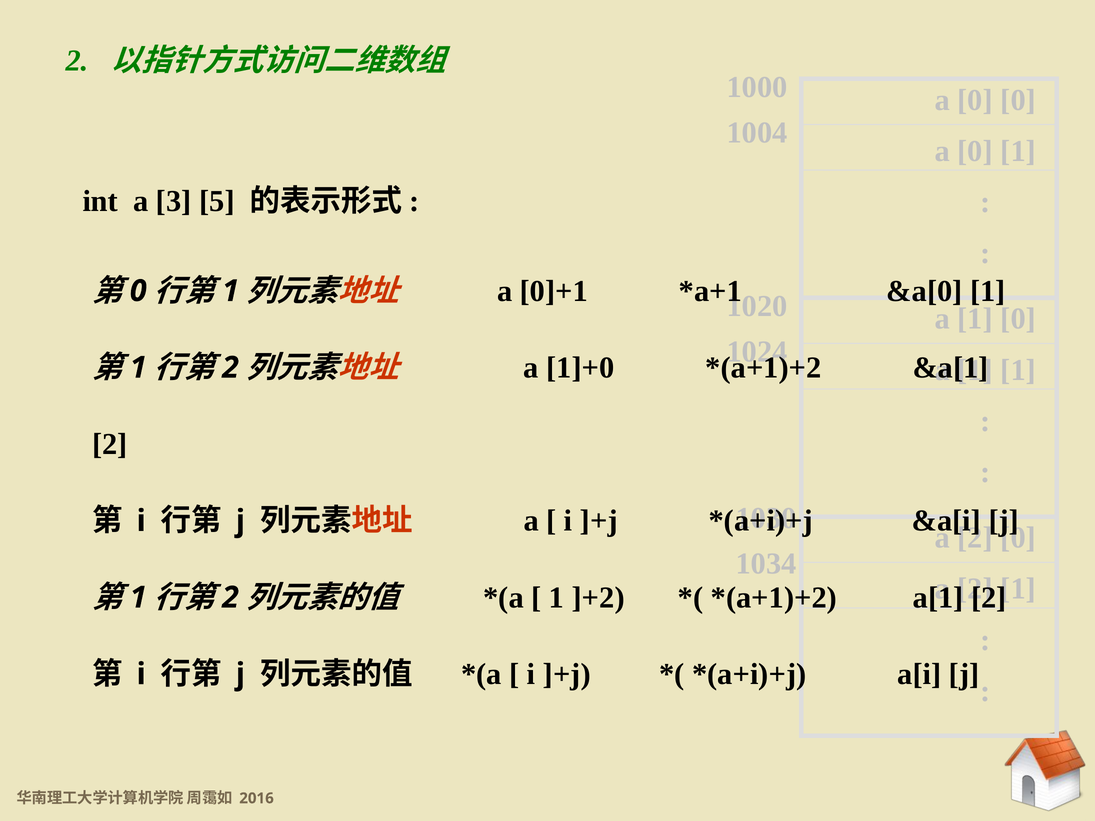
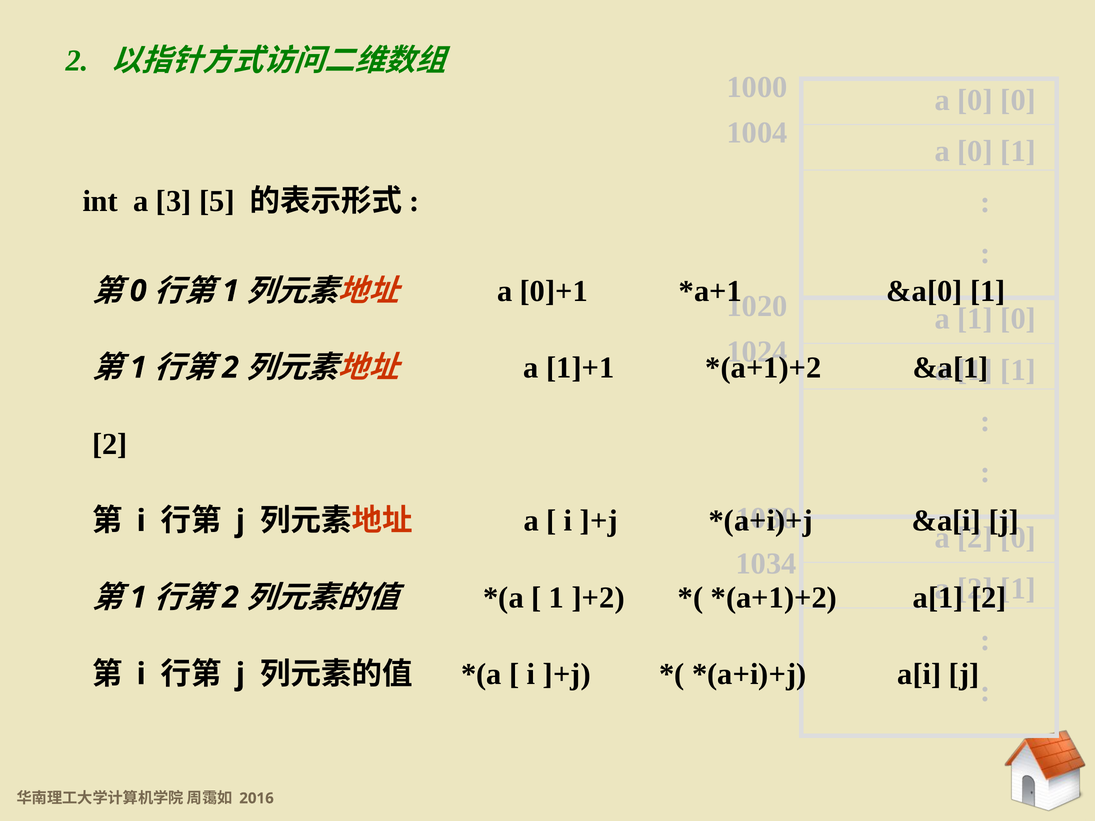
1]+0: 1]+0 -> 1]+1
